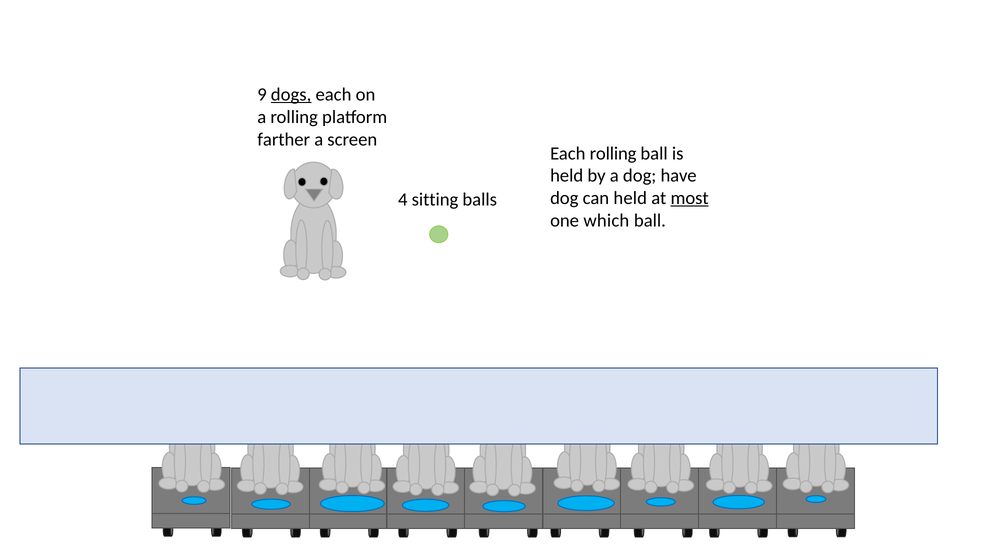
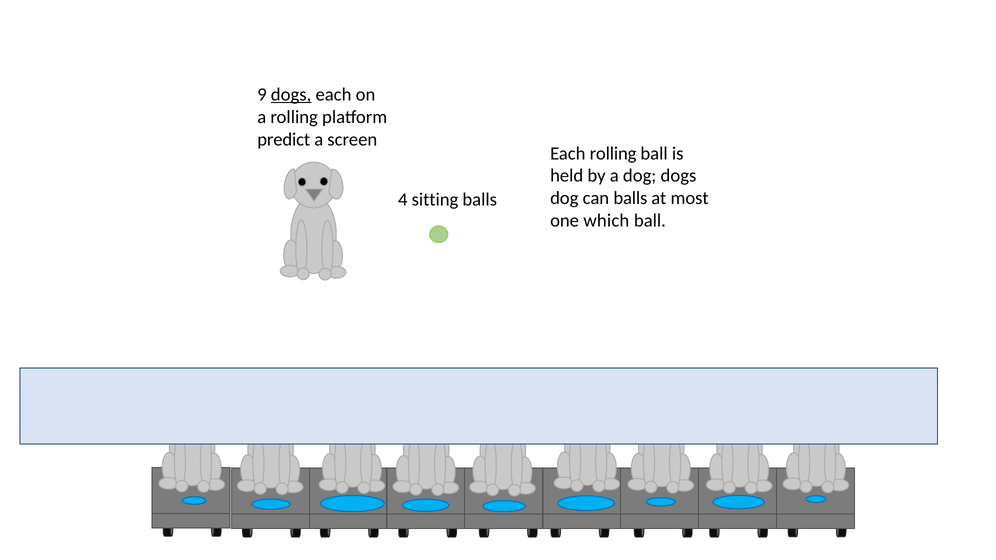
farther: farther -> predict
dog have: have -> dogs
can held: held -> balls
most underline: present -> none
